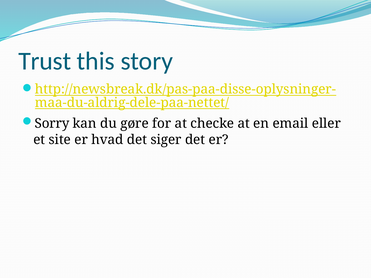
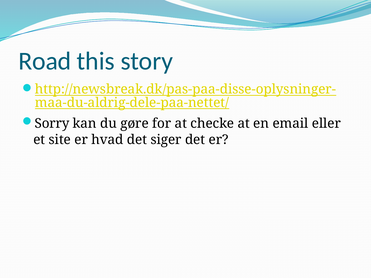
Trust: Trust -> Road
